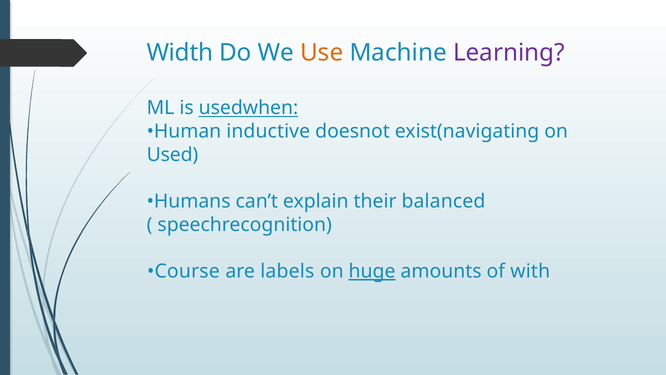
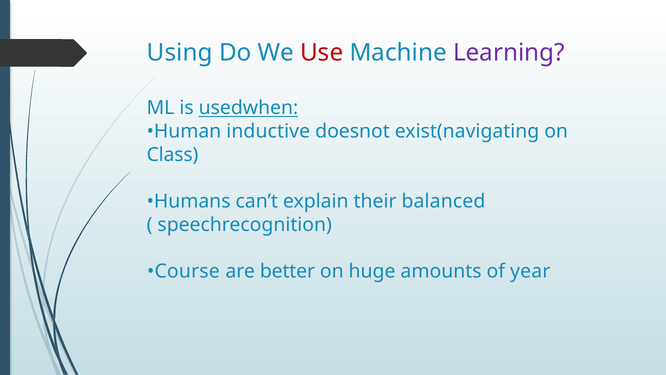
Width: Width -> Using
Use colour: orange -> red
Used: Used -> Class
labels: labels -> better
huge underline: present -> none
with: with -> year
